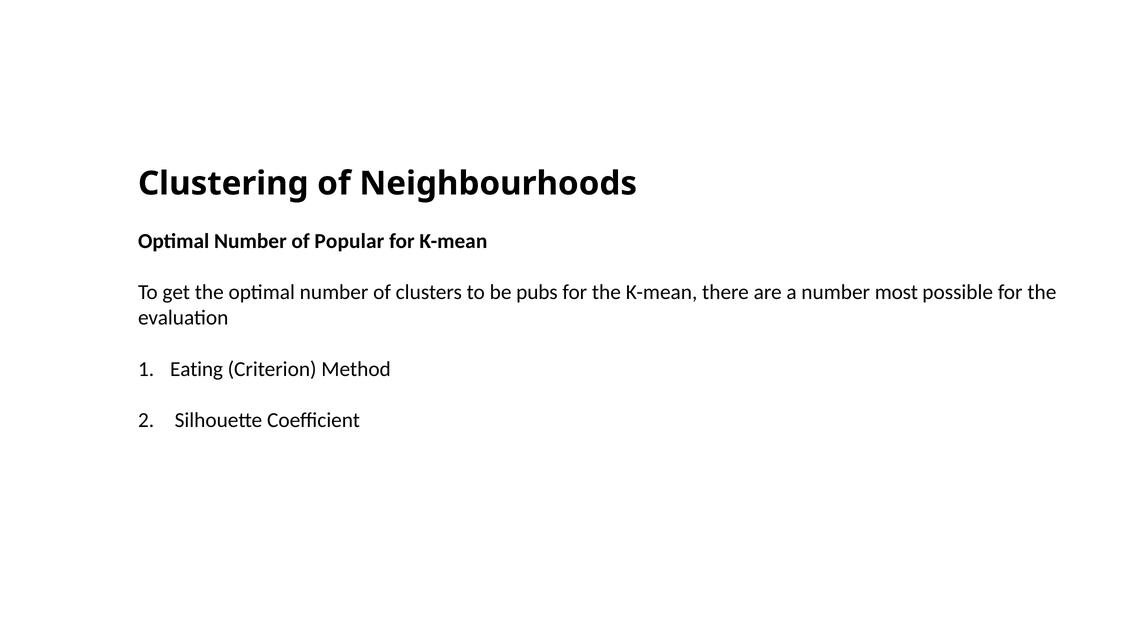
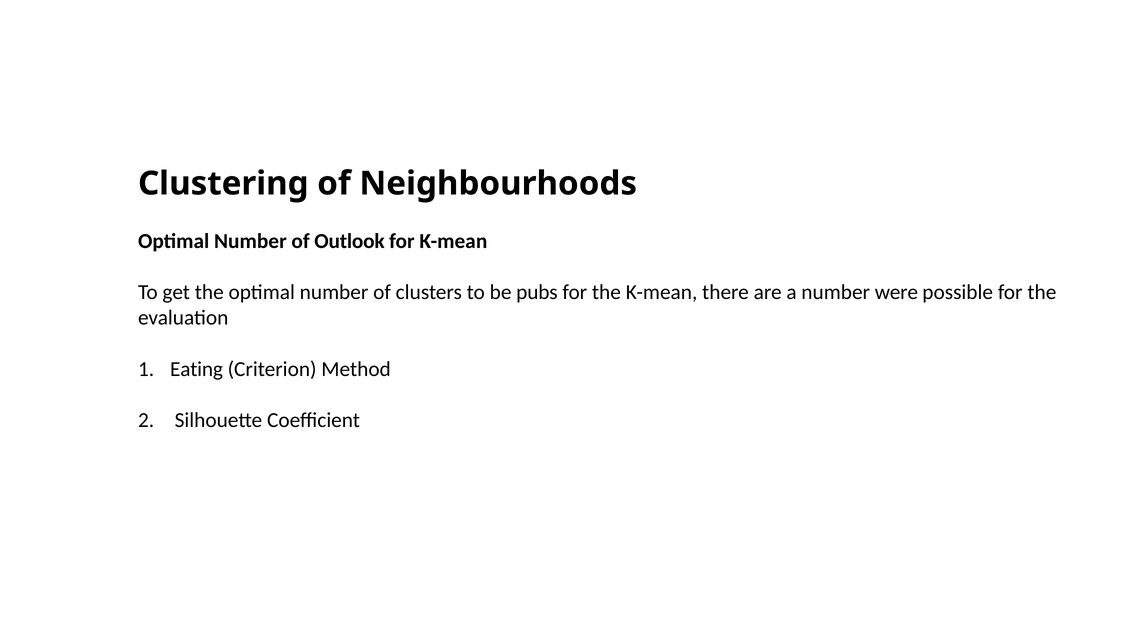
Popular: Popular -> Outlook
most: most -> were
